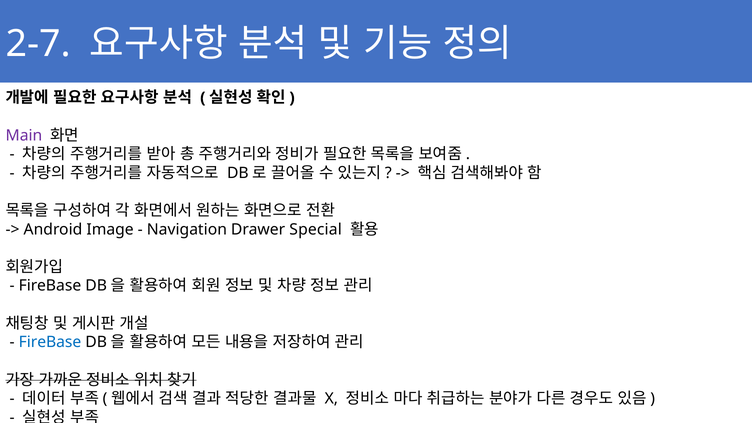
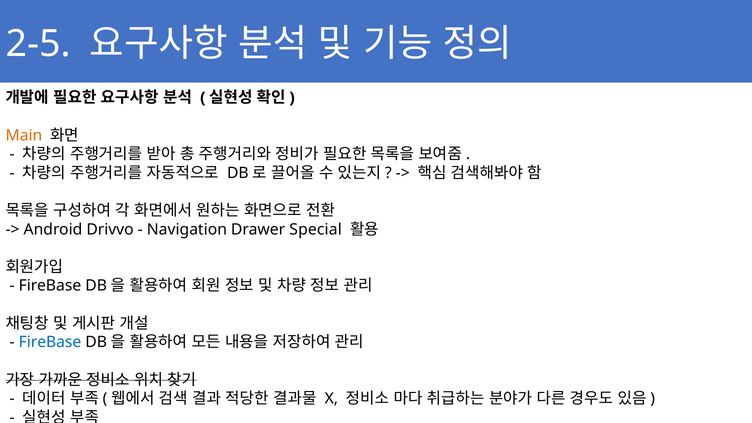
2-7: 2-7 -> 2-5
Main colour: purple -> orange
Image: Image -> Drivvo
